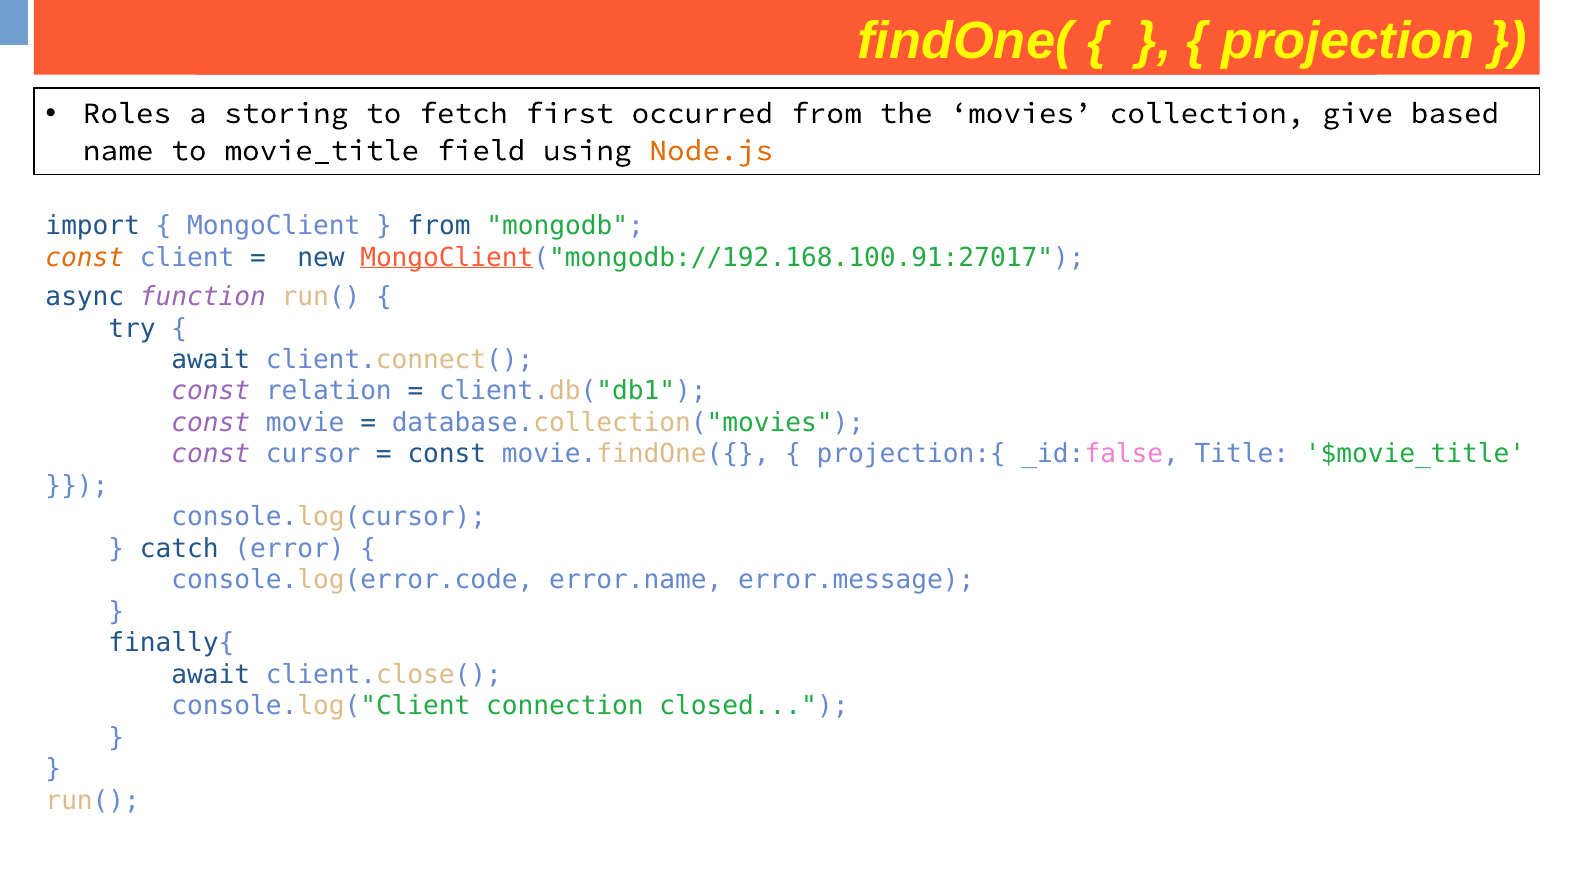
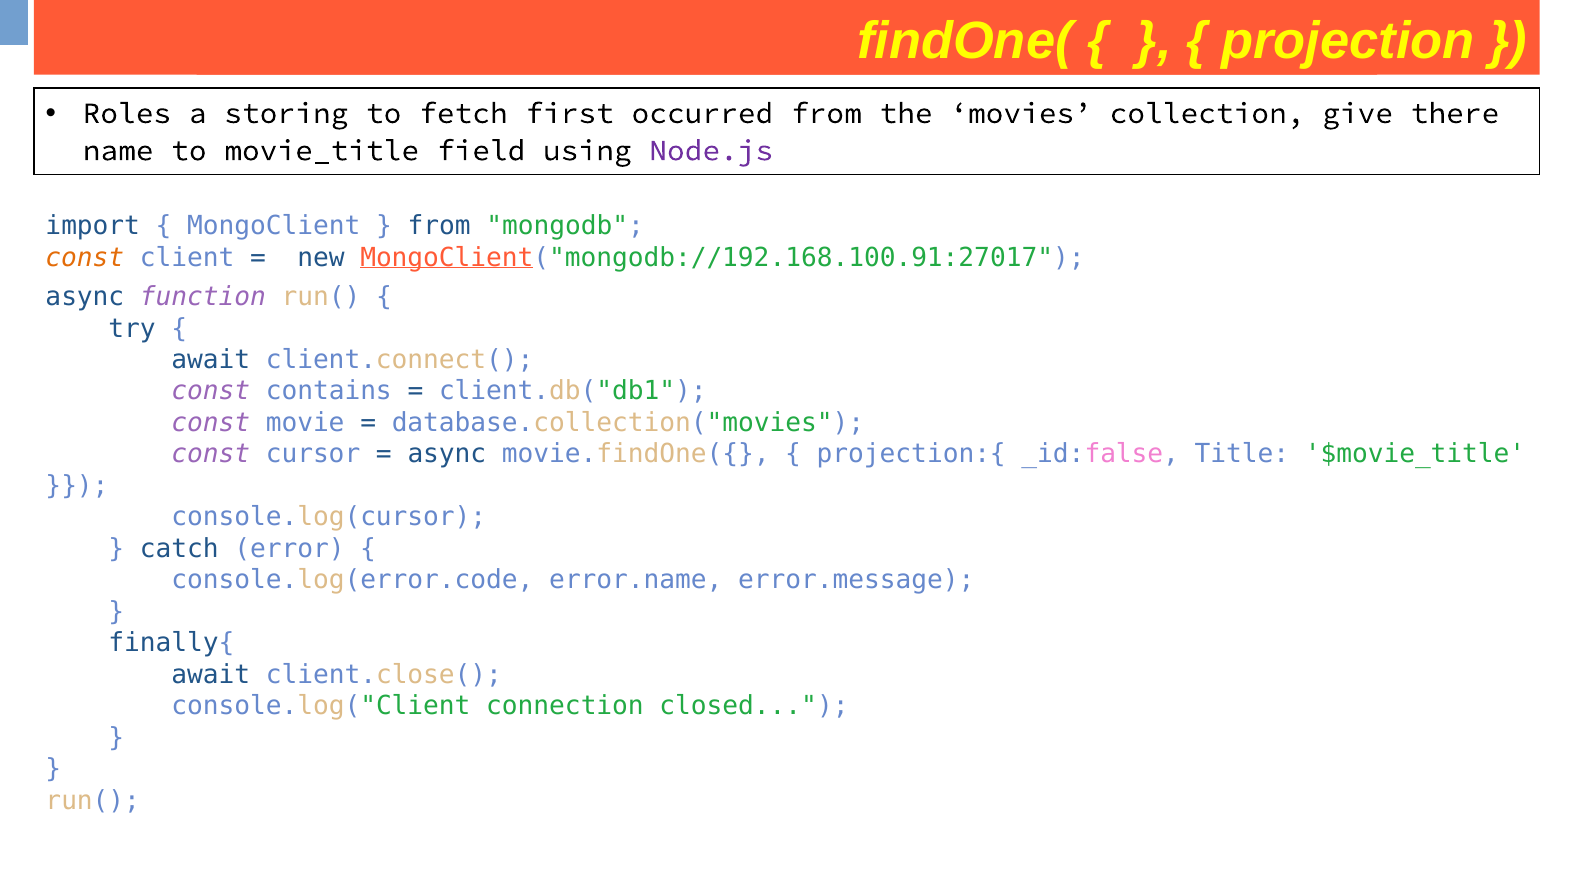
based: based -> there
Node.js colour: orange -> purple
relation: relation -> contains
const at (447, 454): const -> async
